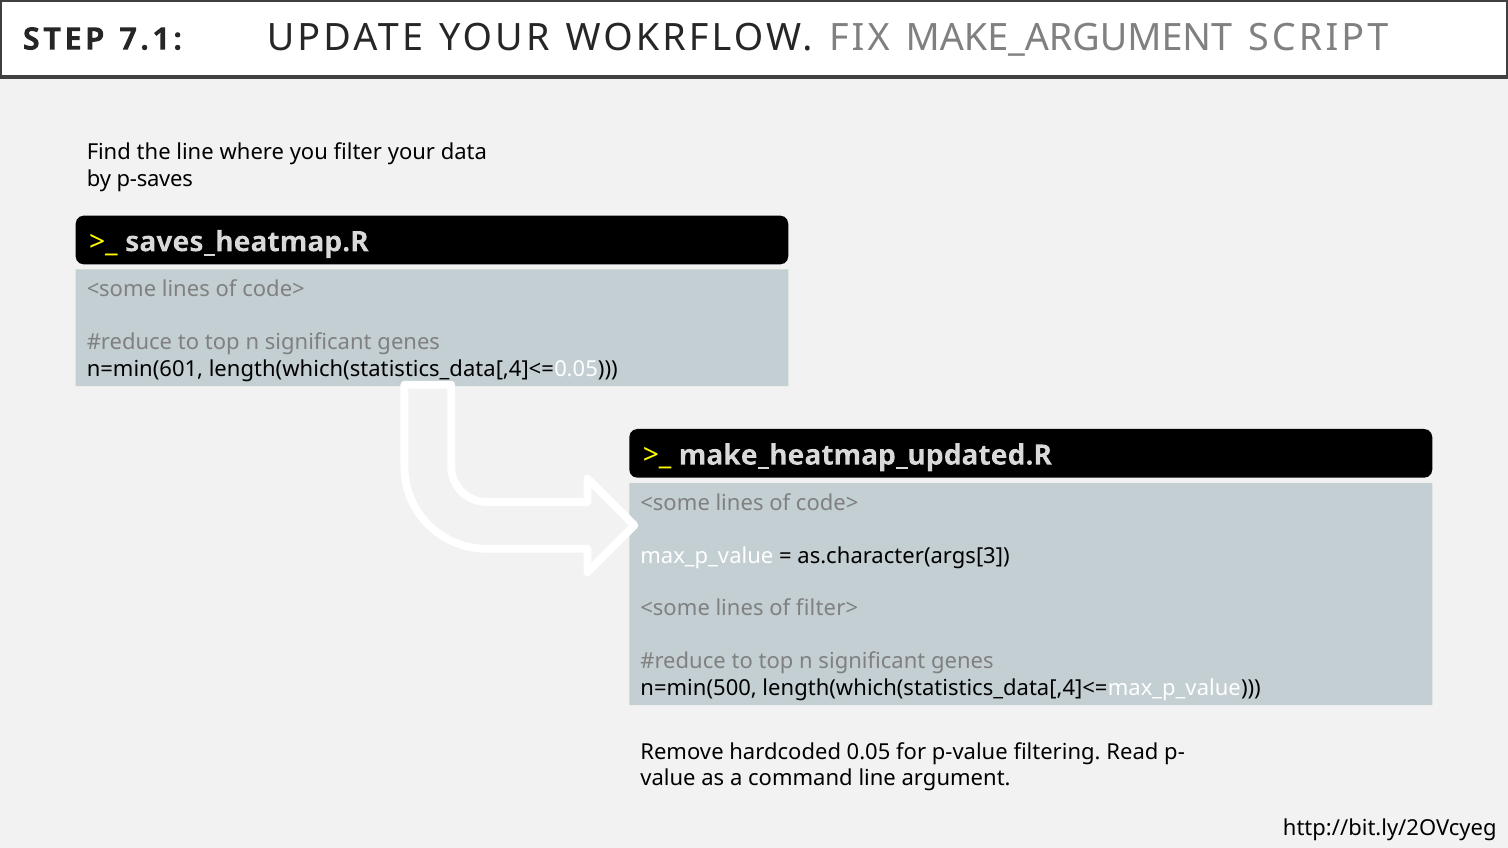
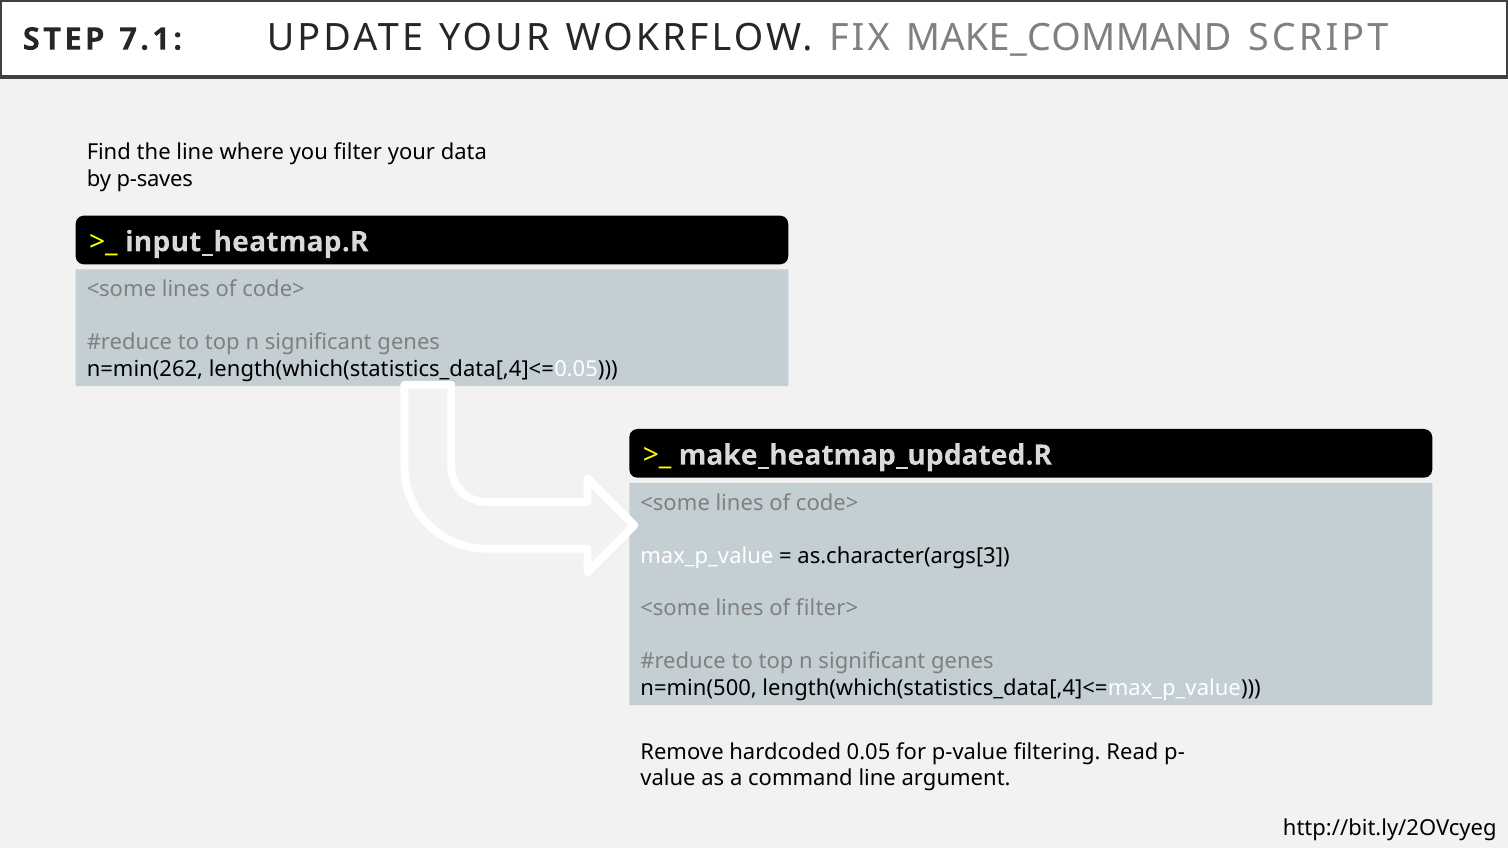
MAKE_ARGUMENT: MAKE_ARGUMENT -> MAKE_COMMAND
saves_heatmap.R: saves_heatmap.R -> input_heatmap.R
n=min(601: n=min(601 -> n=min(262
